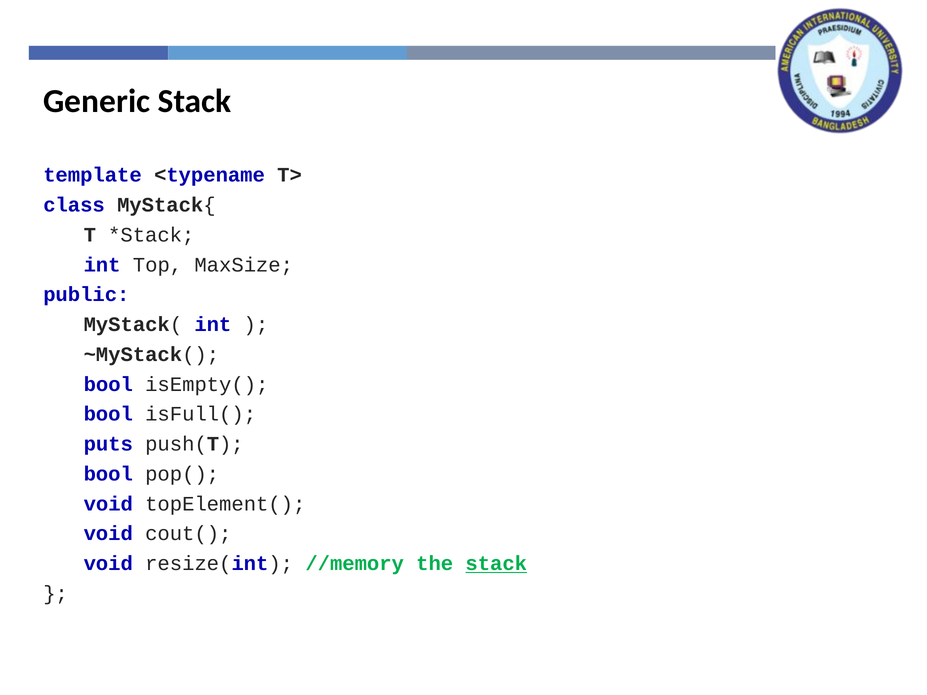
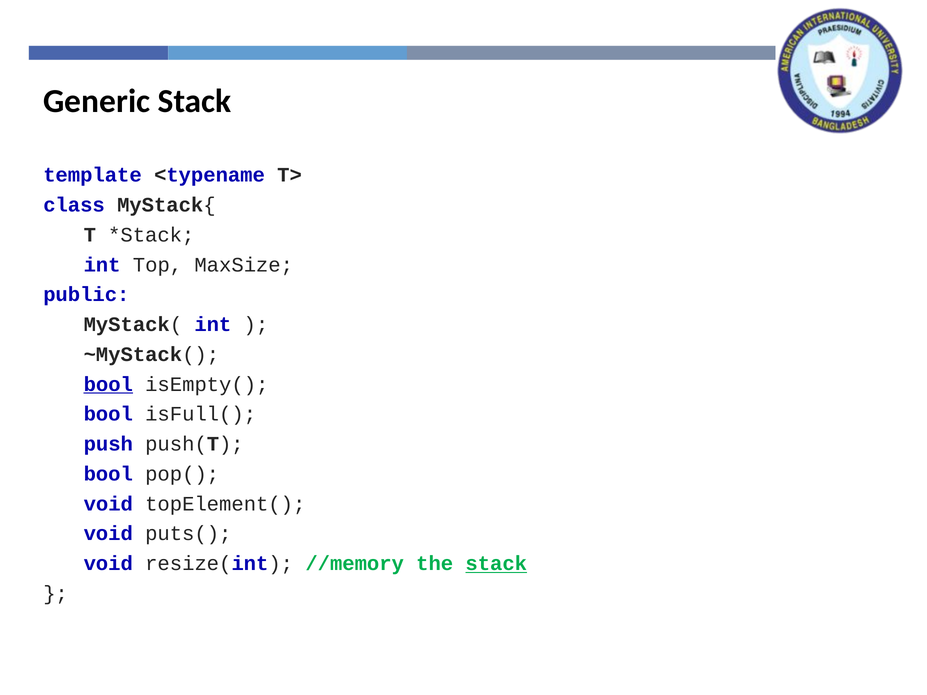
bool at (108, 384) underline: none -> present
puts: puts -> push
cout(: cout( -> puts(
